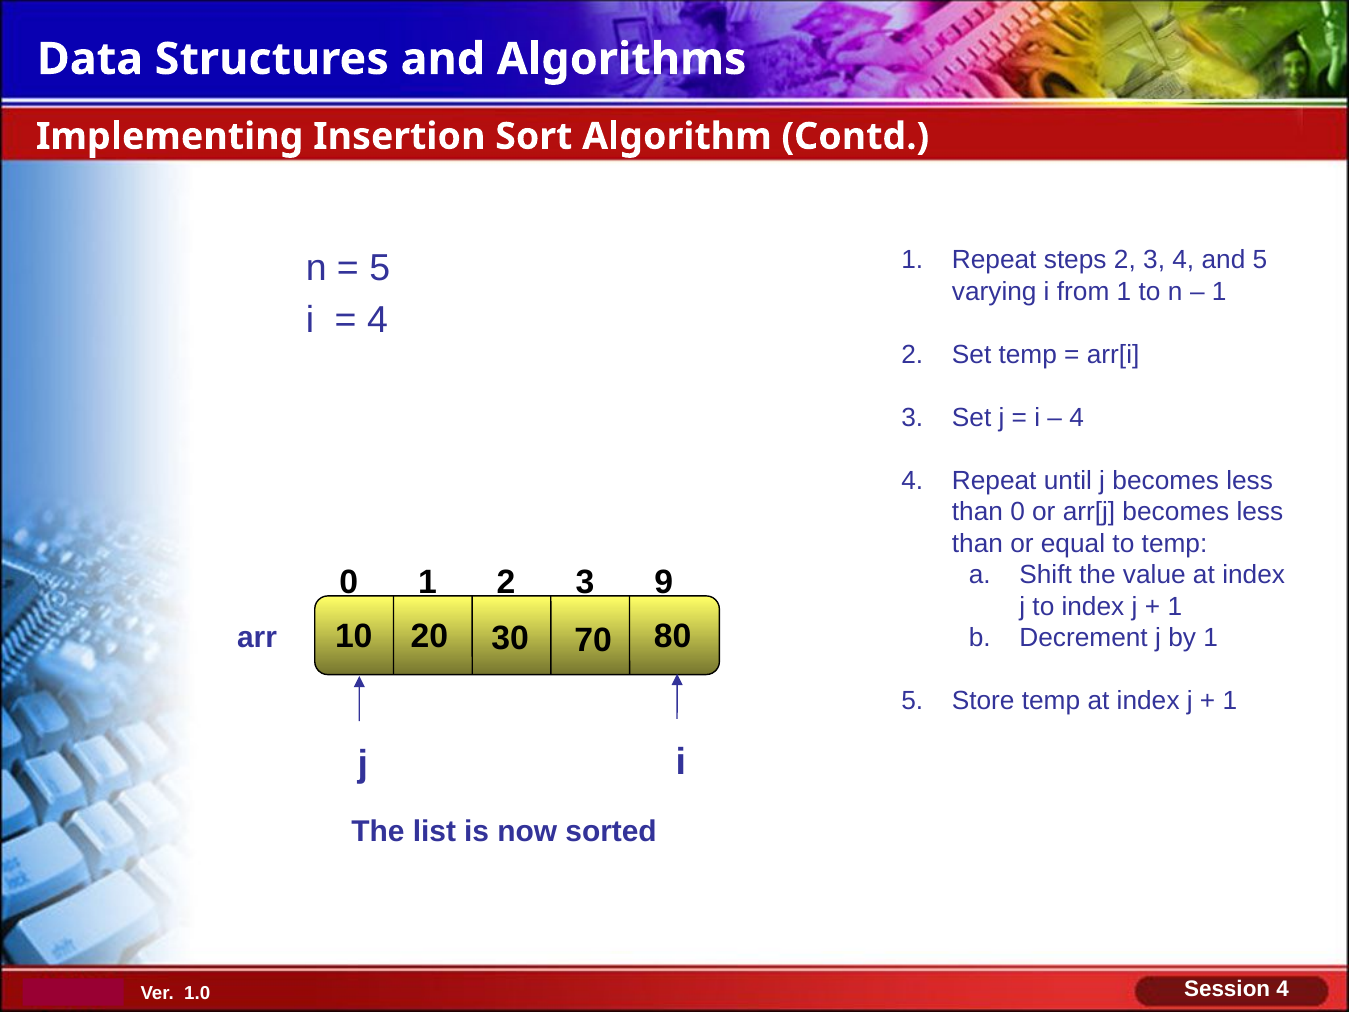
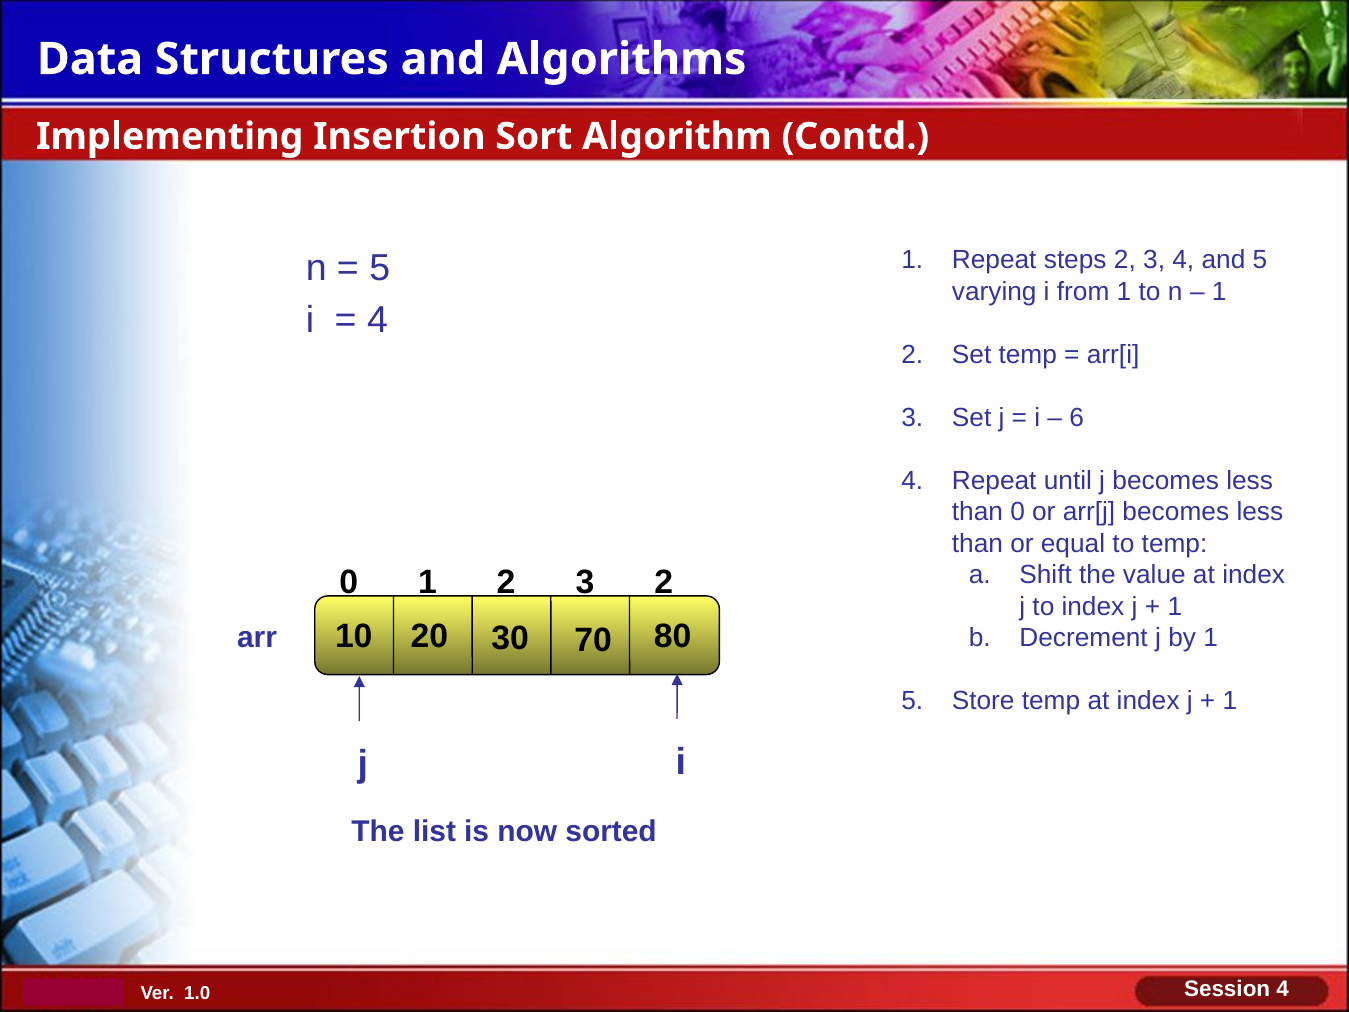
4 at (1077, 418): 4 -> 6
0 9: 9 -> 2
